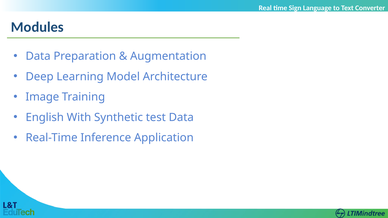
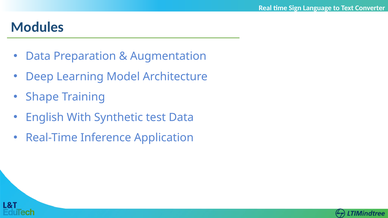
Image: Image -> Shape
